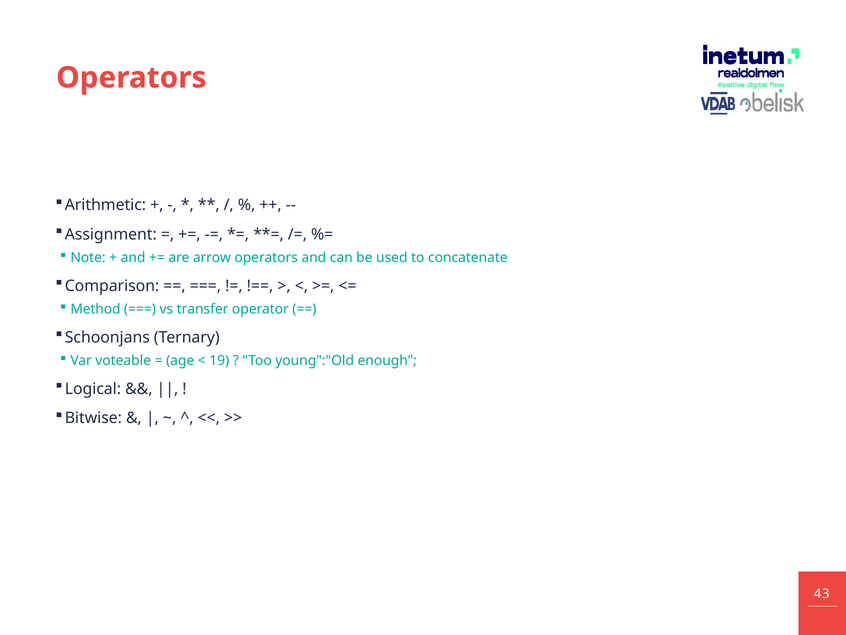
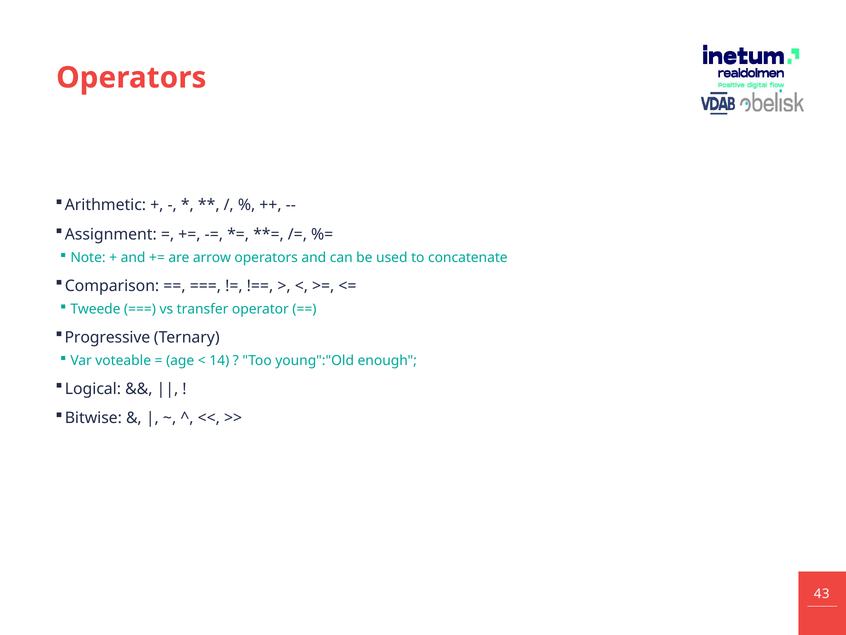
Method: Method -> Tweede
Schoonjans: Schoonjans -> Progressive
19: 19 -> 14
